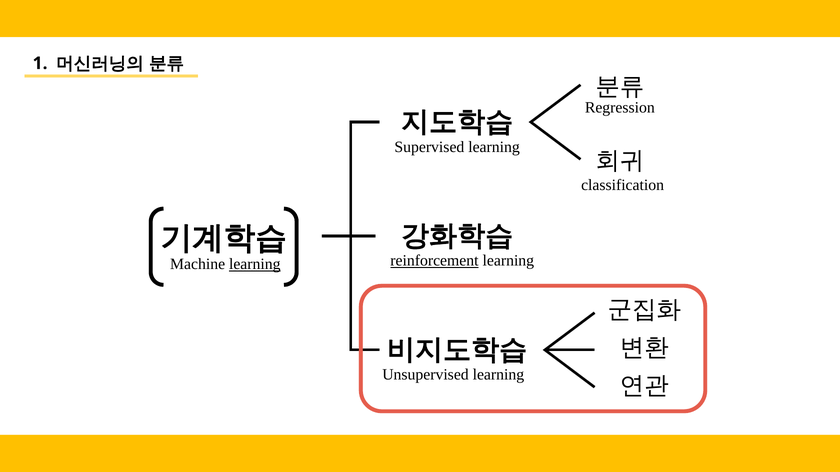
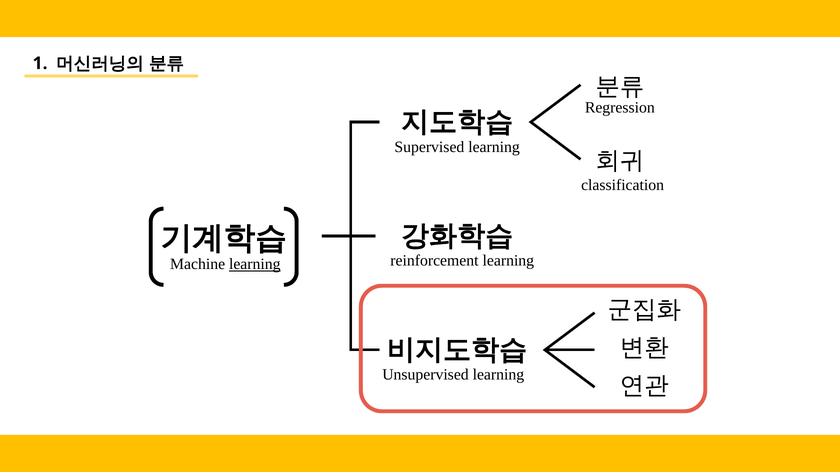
reinforcement underline: present -> none
